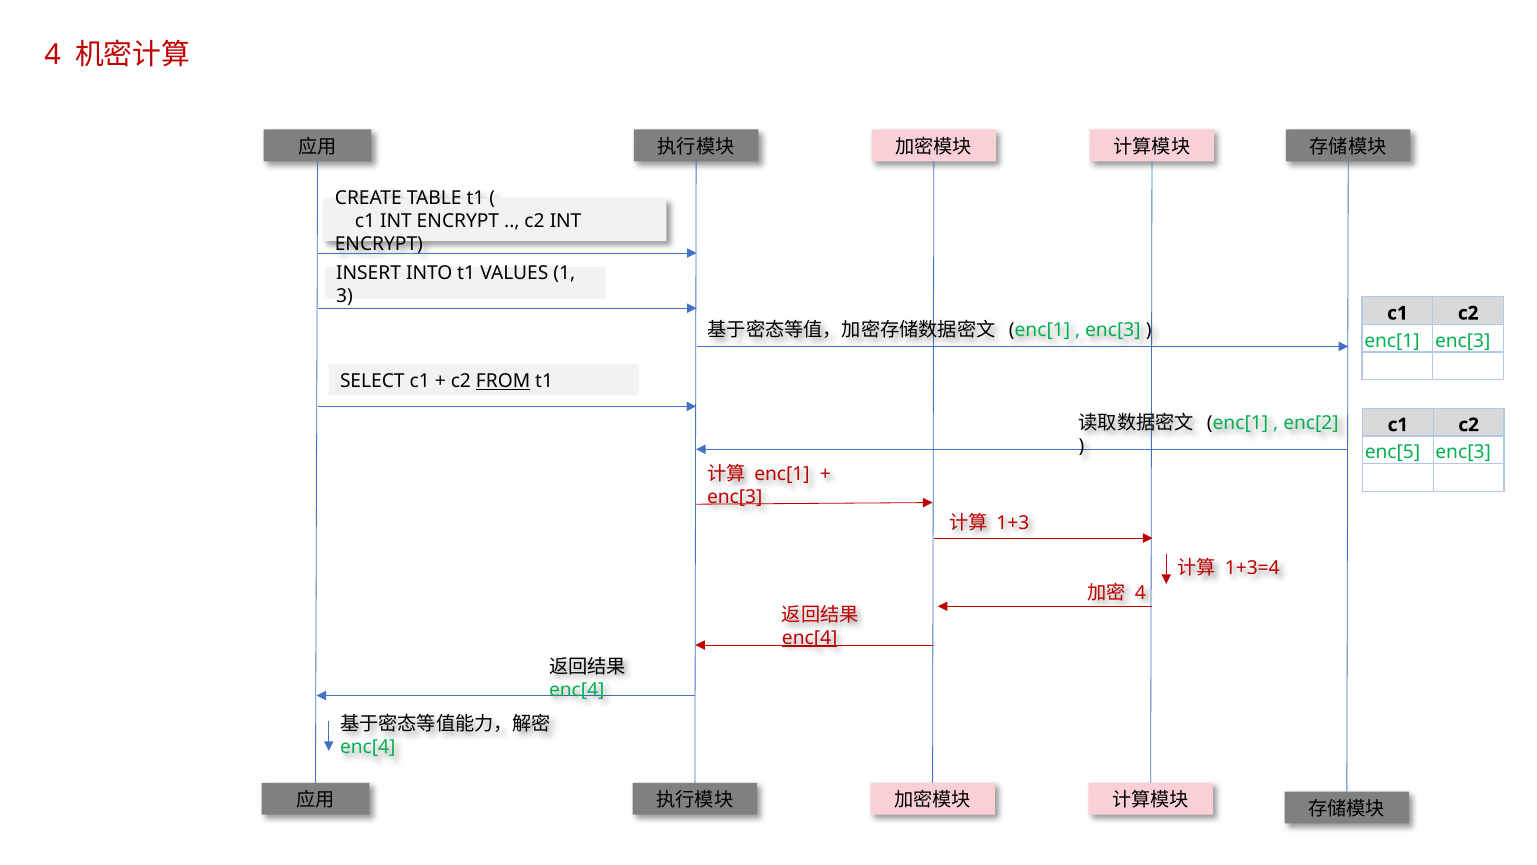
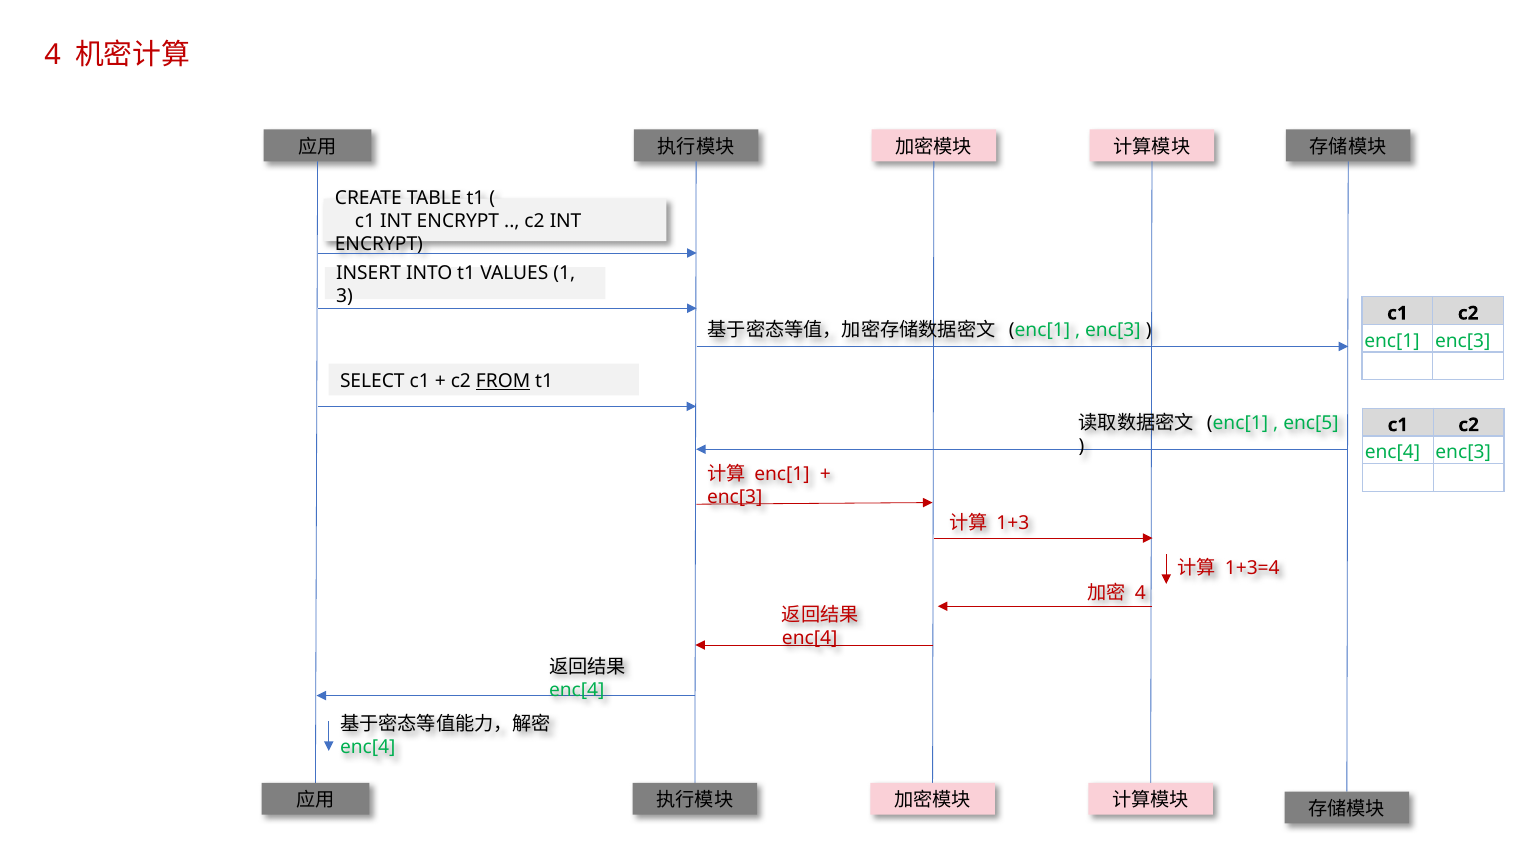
enc[2: enc[2 -> enc[5
enc[5 at (1393, 452): enc[5 -> enc[4
enc[4 at (810, 638) underline: present -> none
